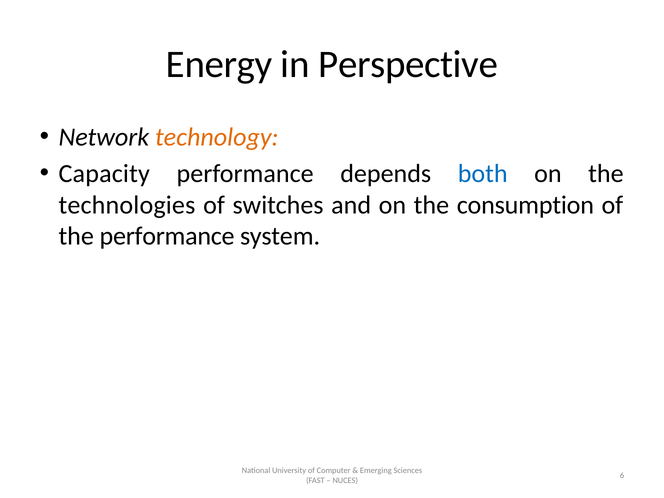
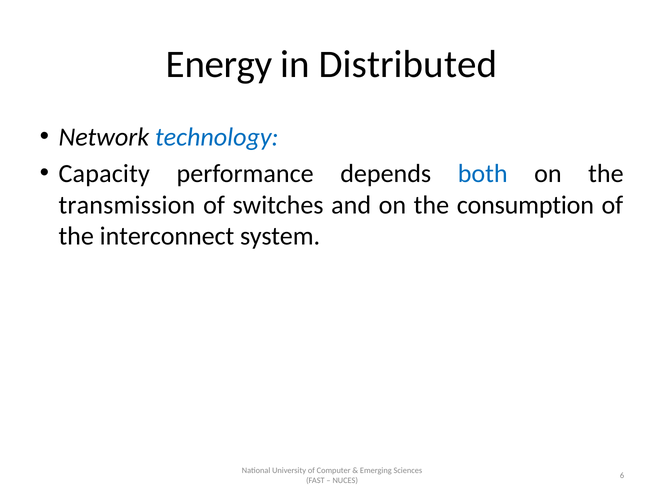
Perspective: Perspective -> Distributed
technology colour: orange -> blue
technologies: technologies -> transmission
the performance: performance -> interconnect
